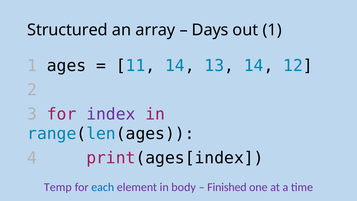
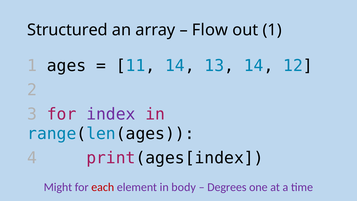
Days: Days -> Flow
Temp: Temp -> Might
each colour: blue -> red
Finished: Finished -> Degrees
